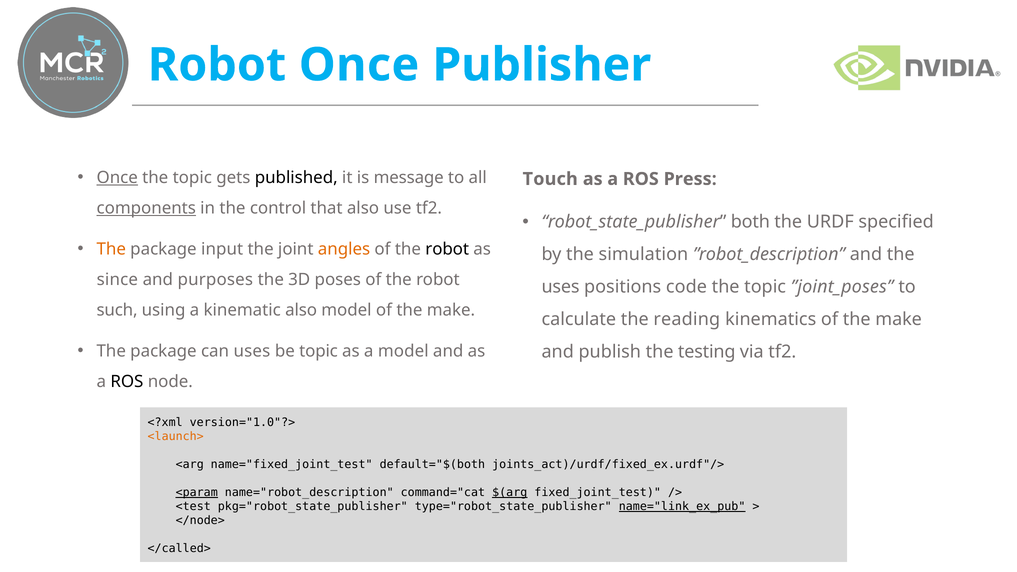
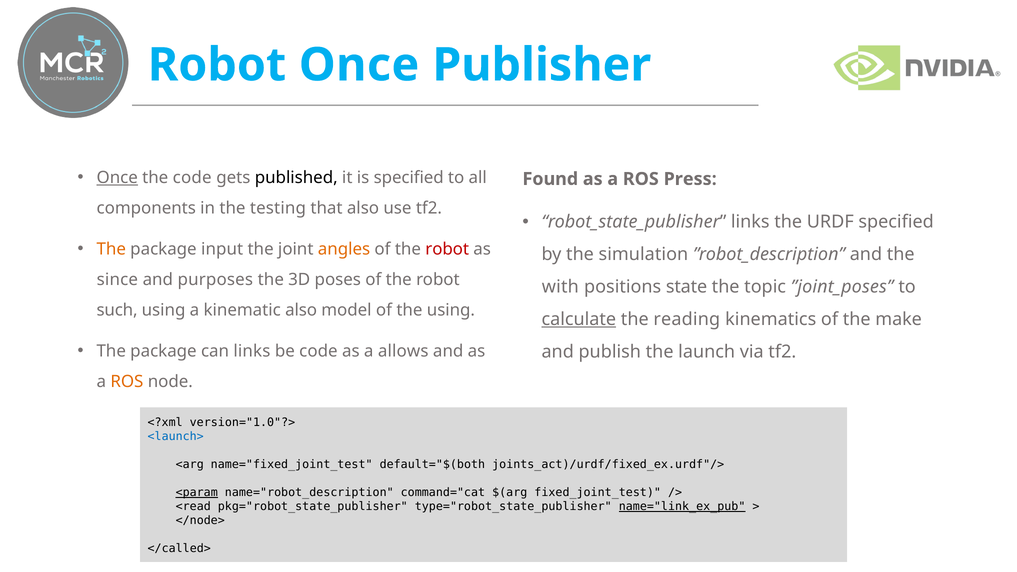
topic at (192, 178): topic -> code
is message: message -> specified
Touch: Touch -> Found
components underline: present -> none
control: control -> testing
robot_state_publisher both: both -> links
robot at (447, 249) colour: black -> red
uses at (561, 287): uses -> with
code: code -> state
model of the make: make -> using
calculate underline: none -> present
can uses: uses -> links
be topic: topic -> code
a model: model -> allows
testing: testing -> launch
ROS at (127, 381) colour: black -> orange
<launch> colour: orange -> blue
$(arg underline: present -> none
<test: <test -> <read
